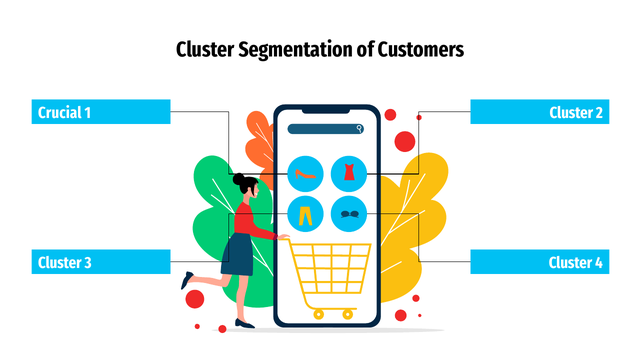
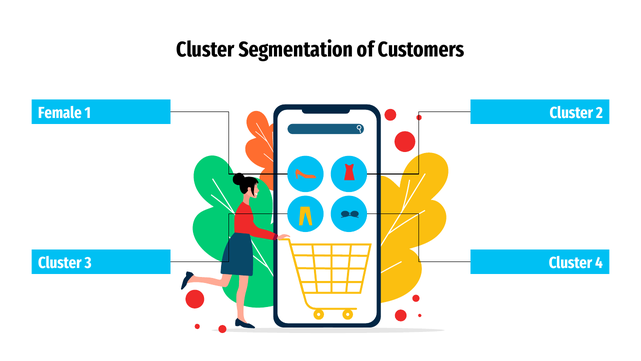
Crucial: Crucial -> Female
